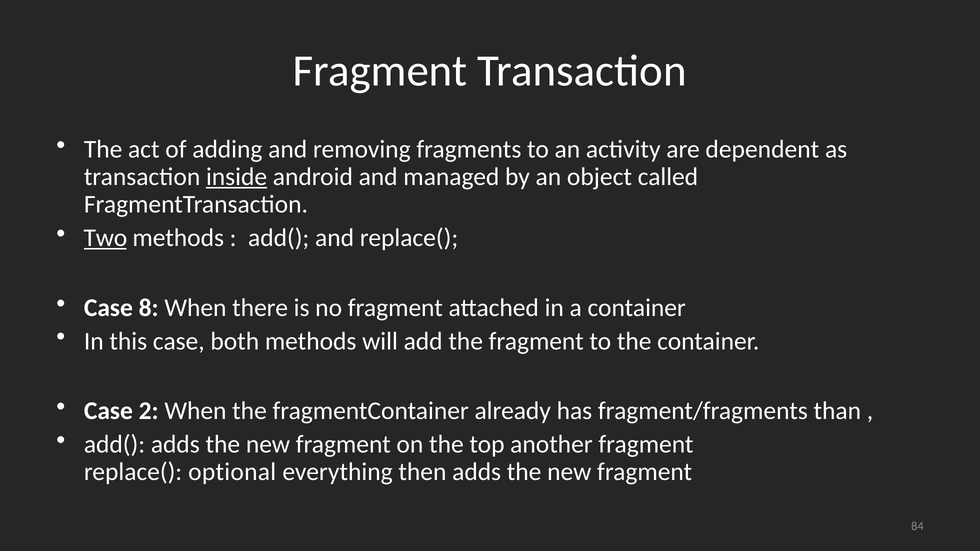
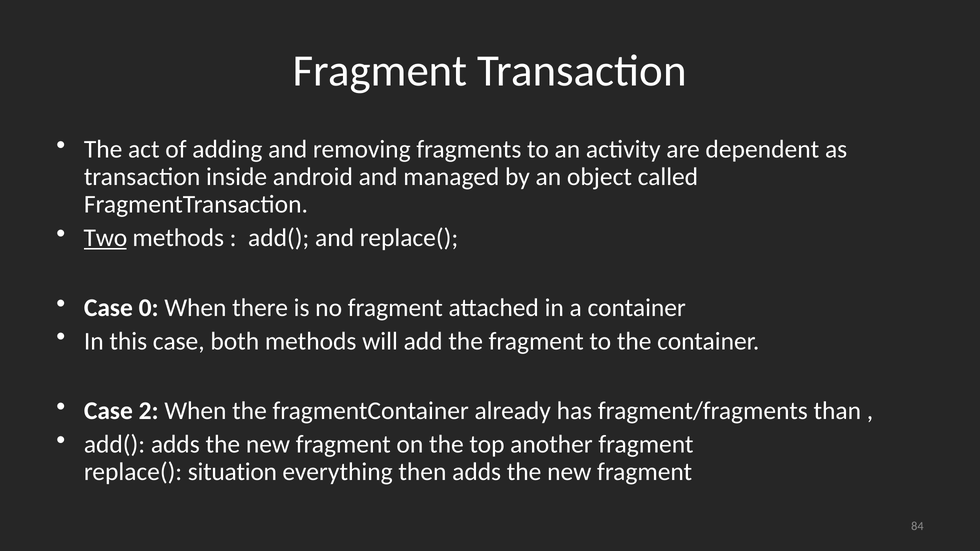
inside underline: present -> none
8: 8 -> 0
optional: optional -> situation
